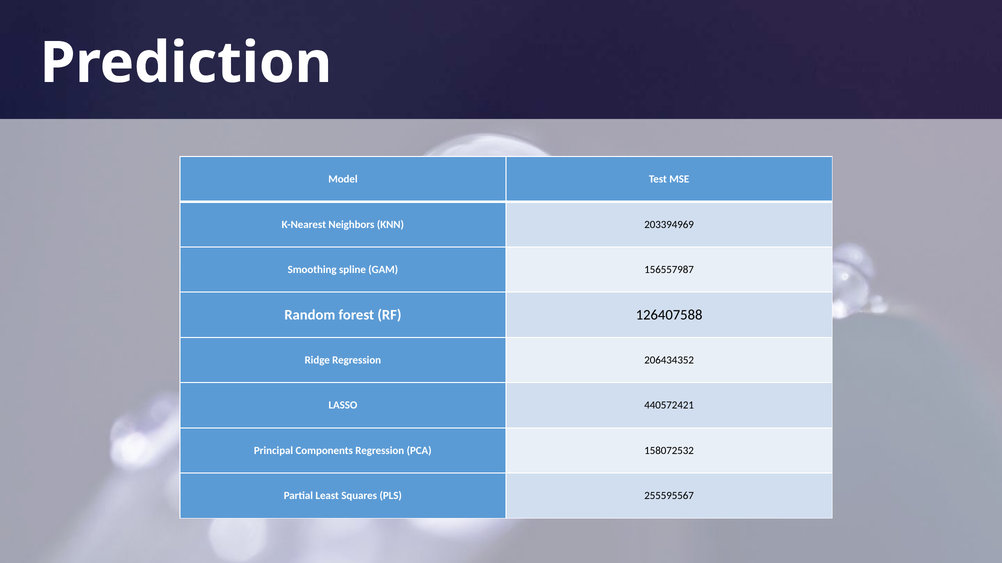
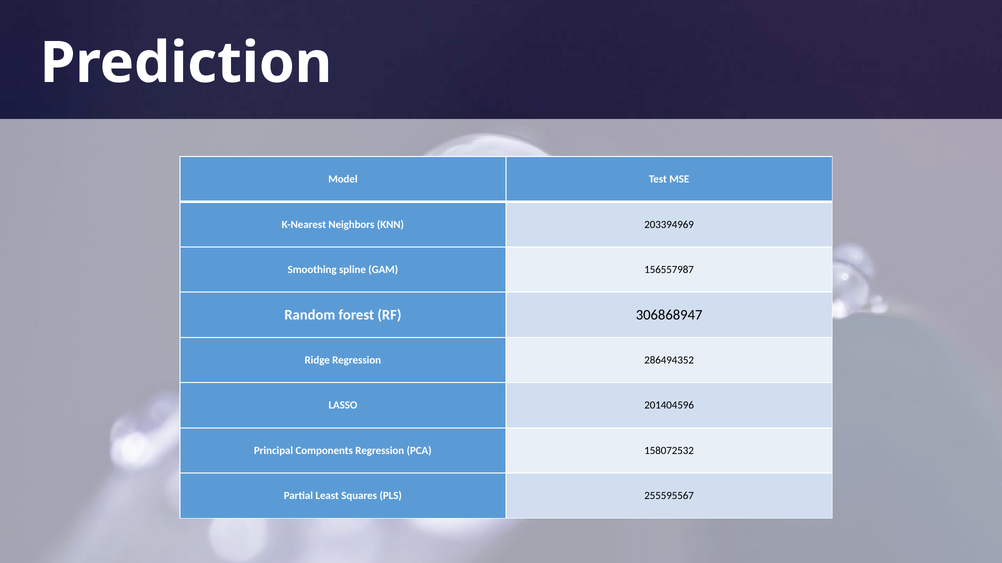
126407588: 126407588 -> 306868947
206434352: 206434352 -> 286494352
440572421: 440572421 -> 201404596
